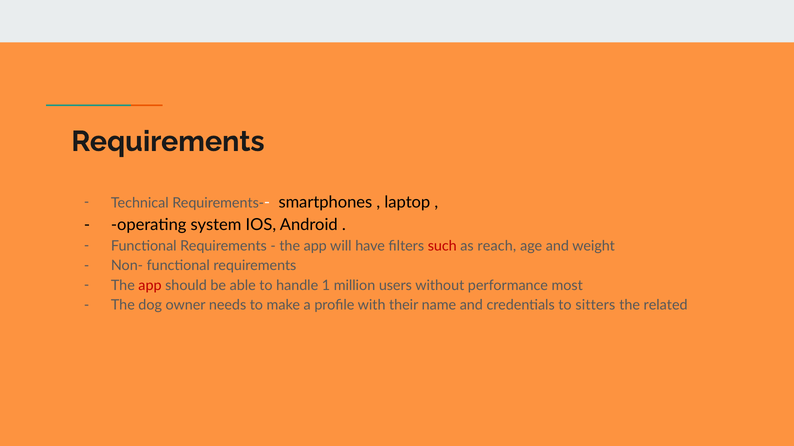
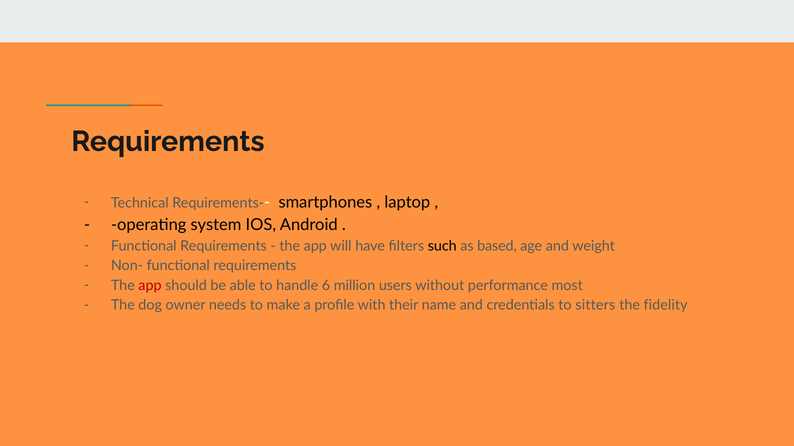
such colour: red -> black
reach: reach -> based
1: 1 -> 6
related: related -> fidelity
